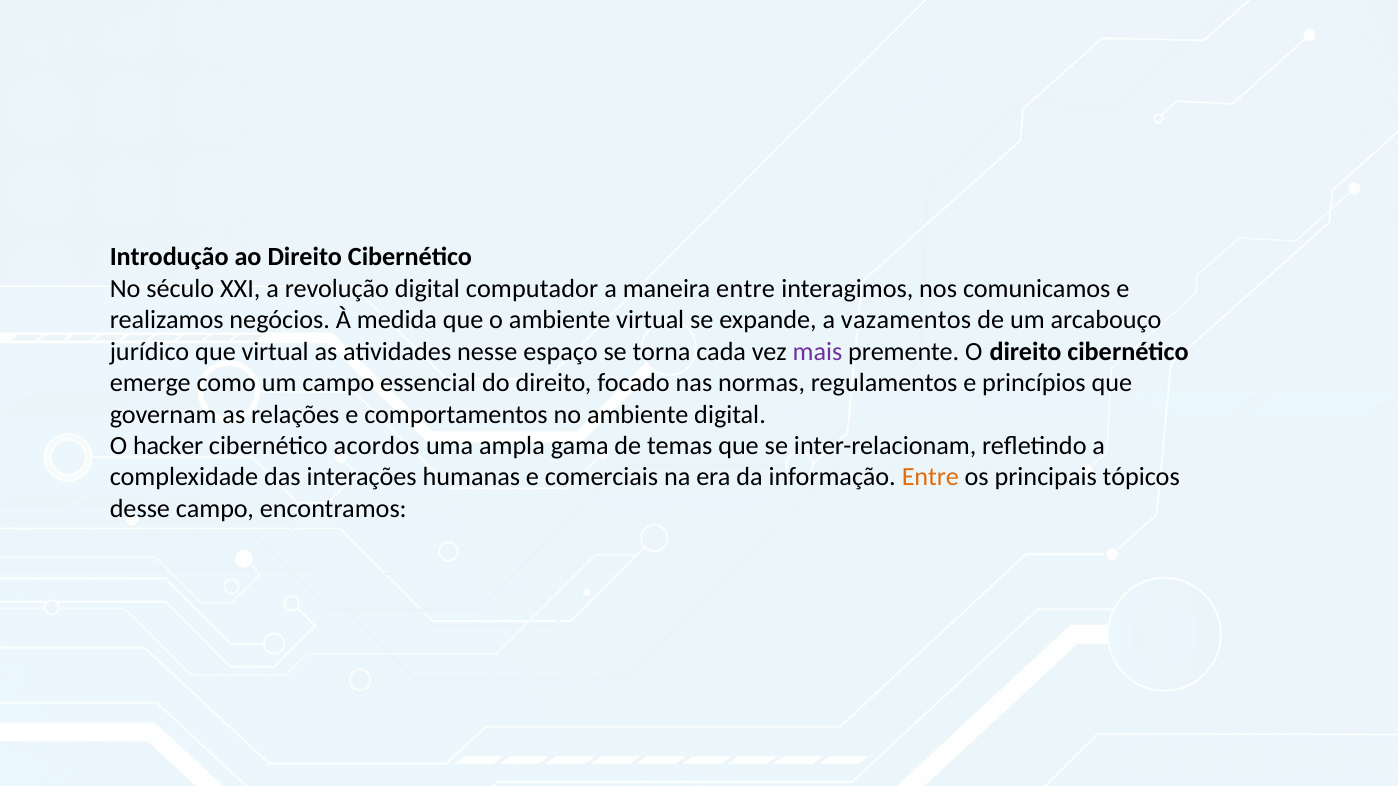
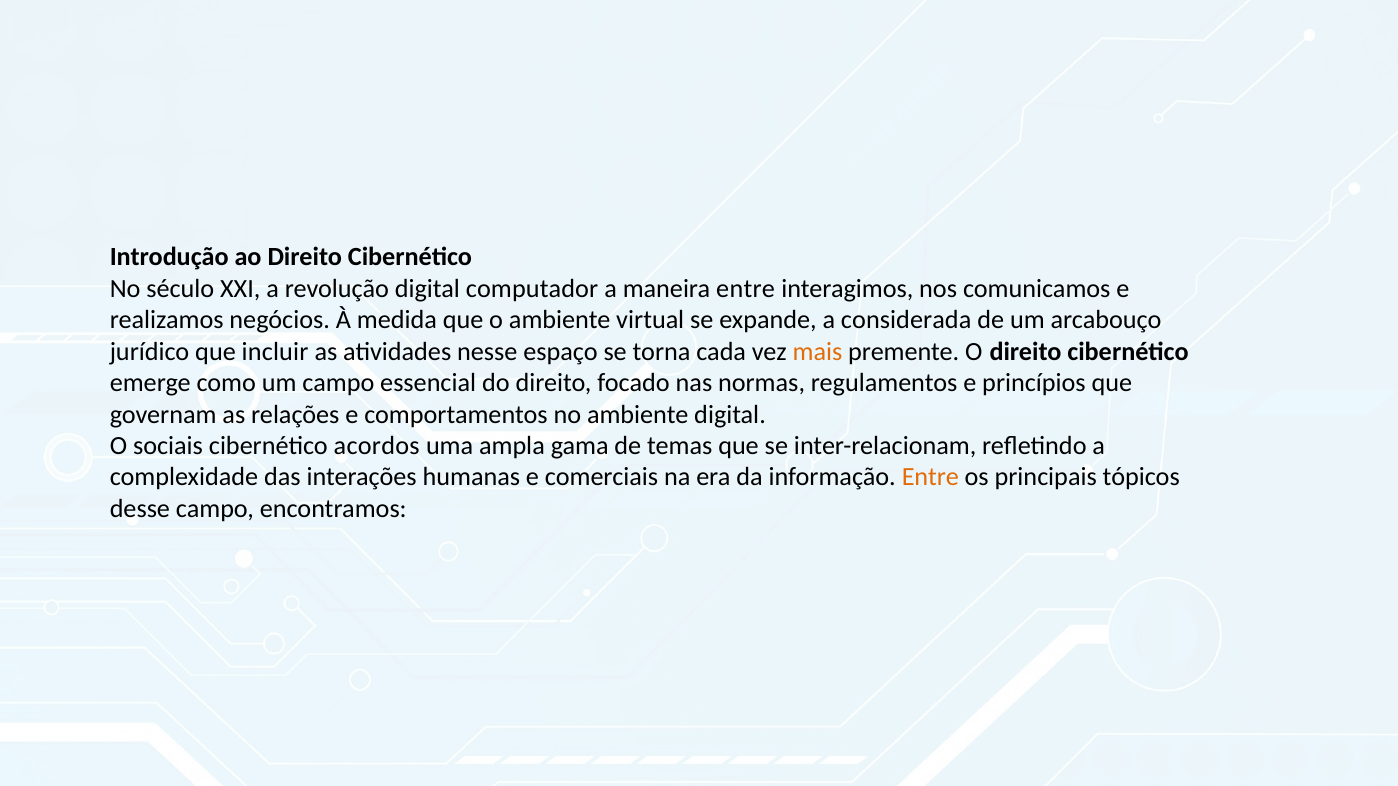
vazamentos: vazamentos -> considerada
que virtual: virtual -> incluir
mais colour: purple -> orange
hacker: hacker -> sociais
